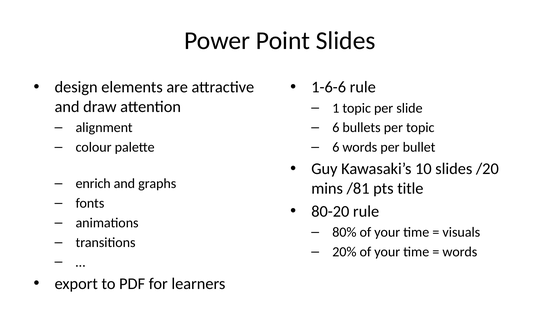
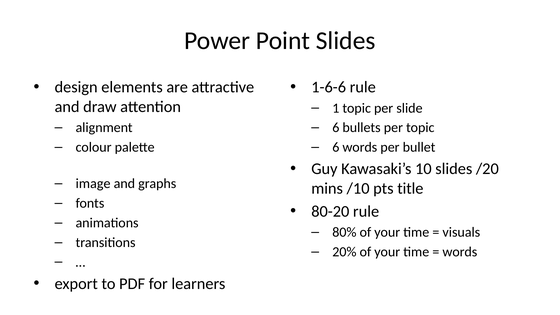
enrich: enrich -> image
/81: /81 -> /10
